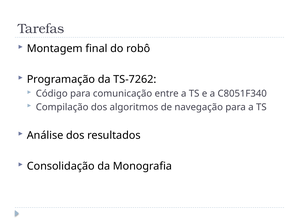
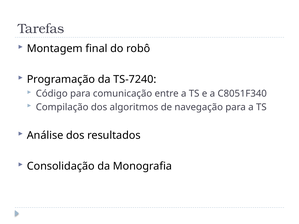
TS-7262: TS-7262 -> TS-7240
